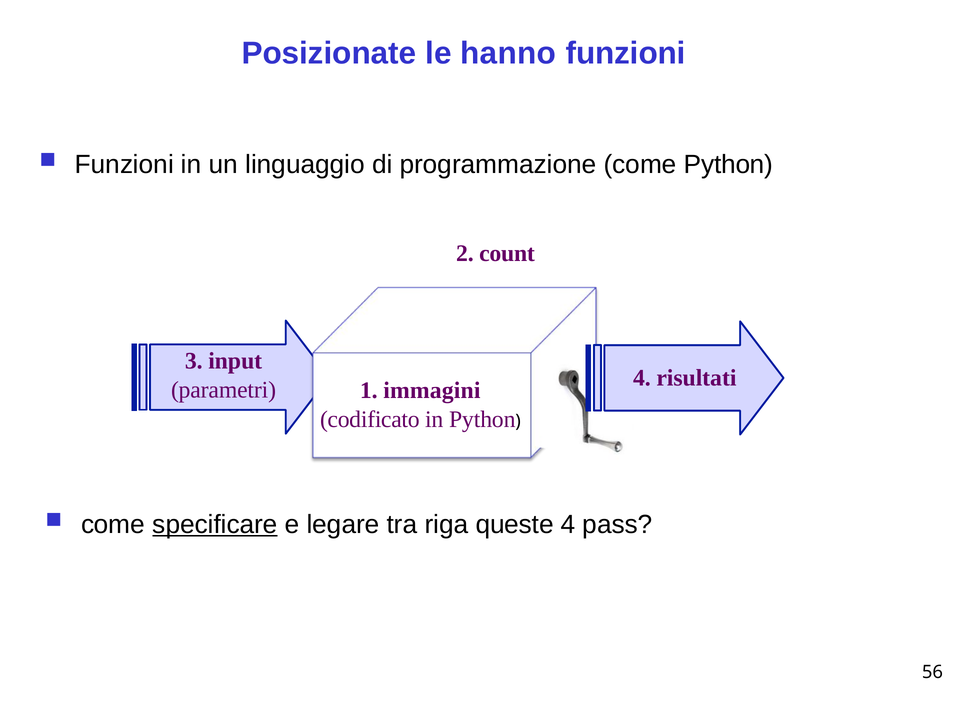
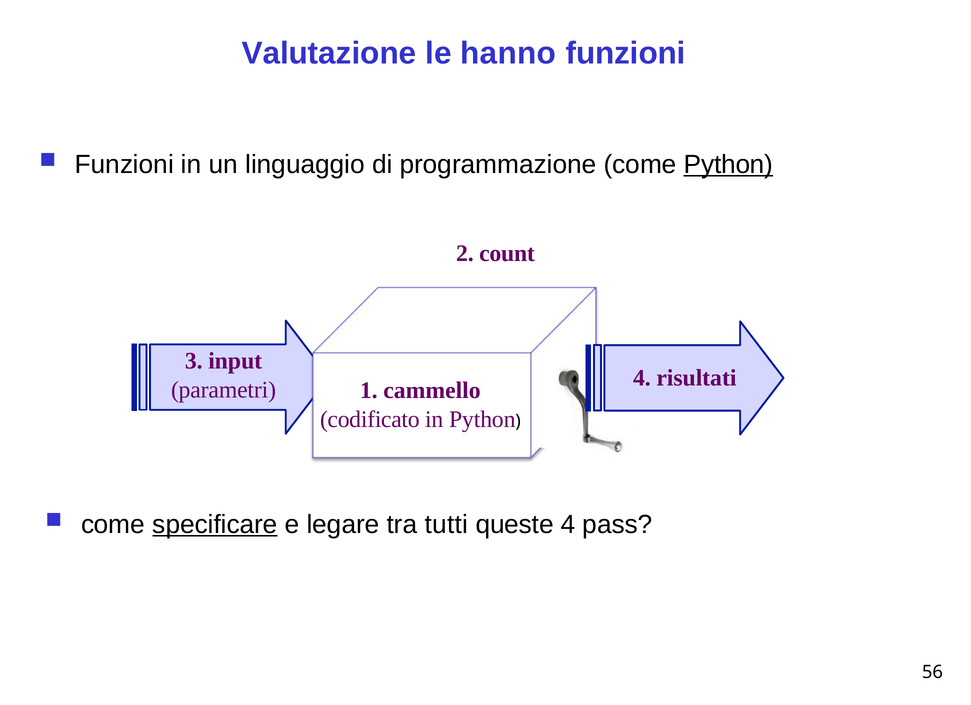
Posizionate: Posizionate -> Valutazione
Python at (728, 165) underline: none -> present
immagini: immagini -> cammello
riga: riga -> tutti
